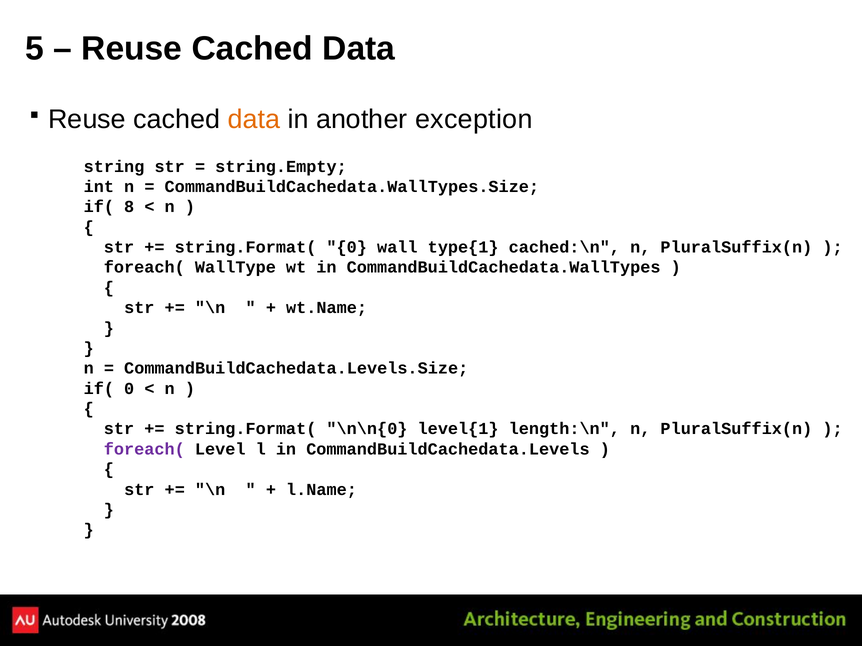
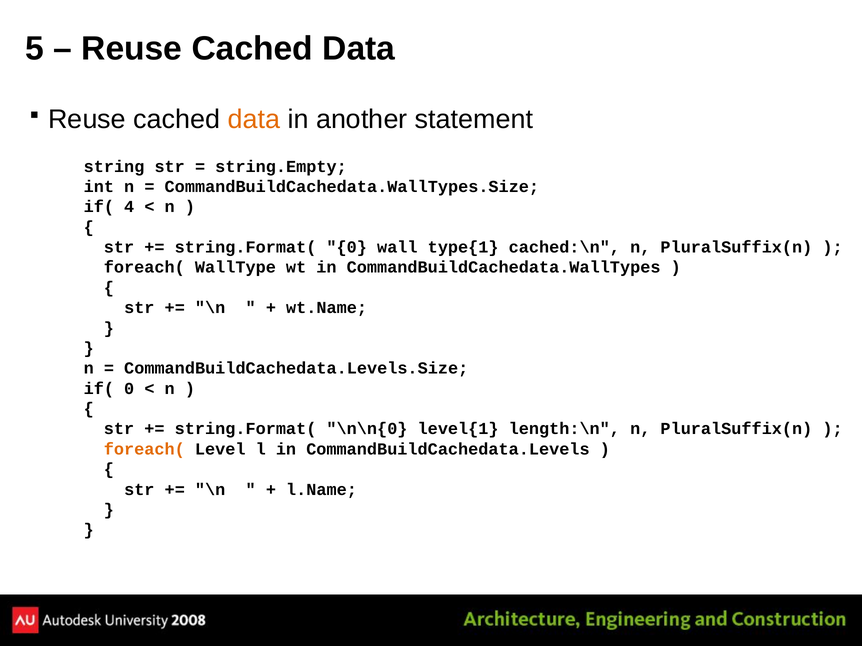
exception: exception -> statement
8: 8 -> 4
foreach( at (144, 449) colour: purple -> orange
